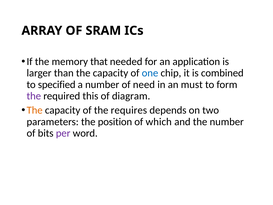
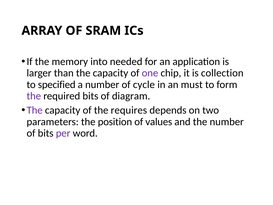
that: that -> into
one colour: blue -> purple
combined: combined -> collection
need: need -> cycle
required this: this -> bits
The at (35, 110) colour: orange -> purple
which: which -> values
